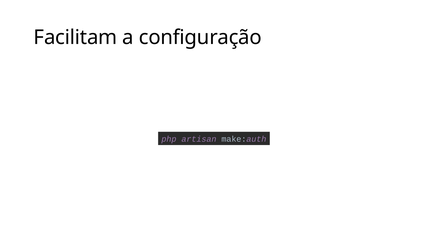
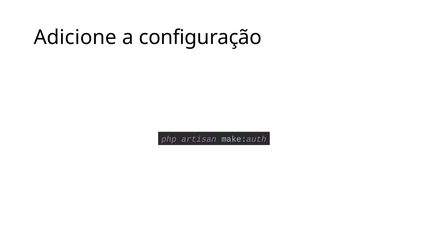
Facilitam: Facilitam -> Adicione
